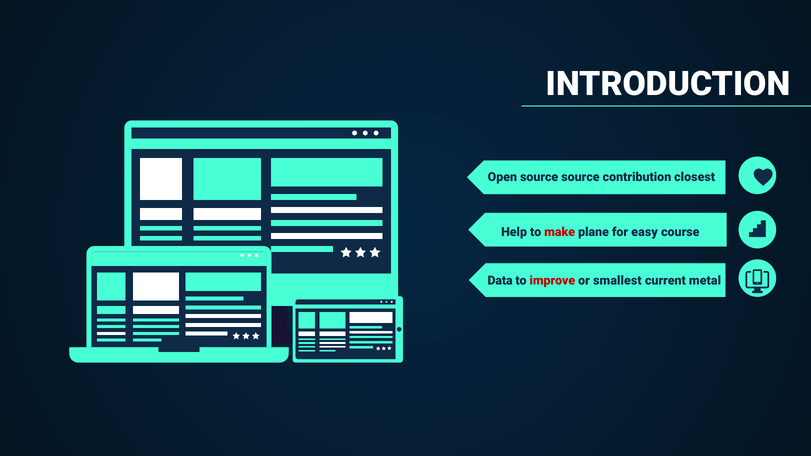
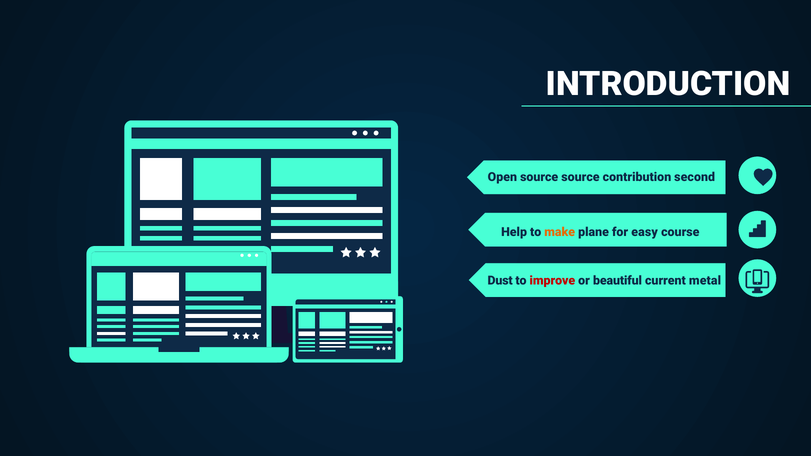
closest: closest -> second
make colour: red -> orange
Data: Data -> Dust
smallest: smallest -> beautiful
